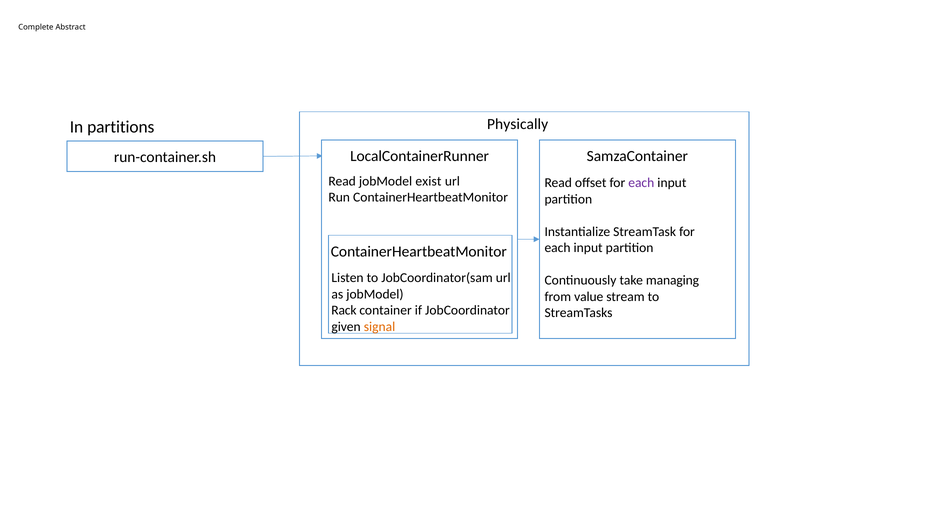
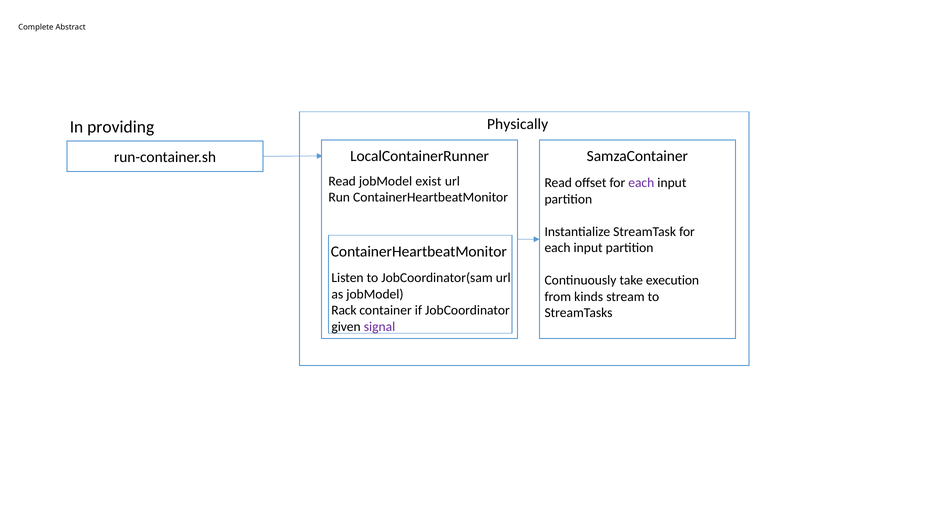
partitions: partitions -> providing
managing: managing -> execution
value: value -> kinds
signal colour: orange -> purple
